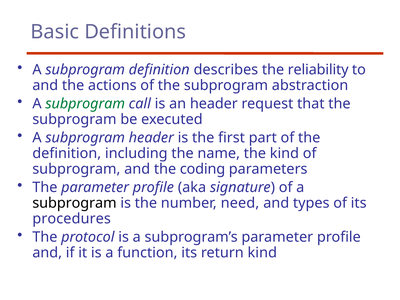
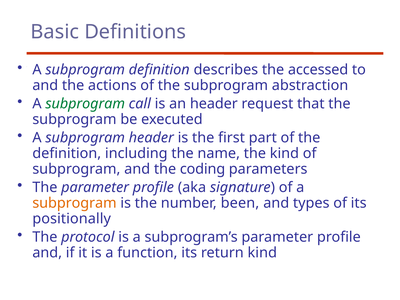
reliability: reliability -> accessed
subprogram at (74, 203) colour: black -> orange
need: need -> been
procedures: procedures -> positionally
